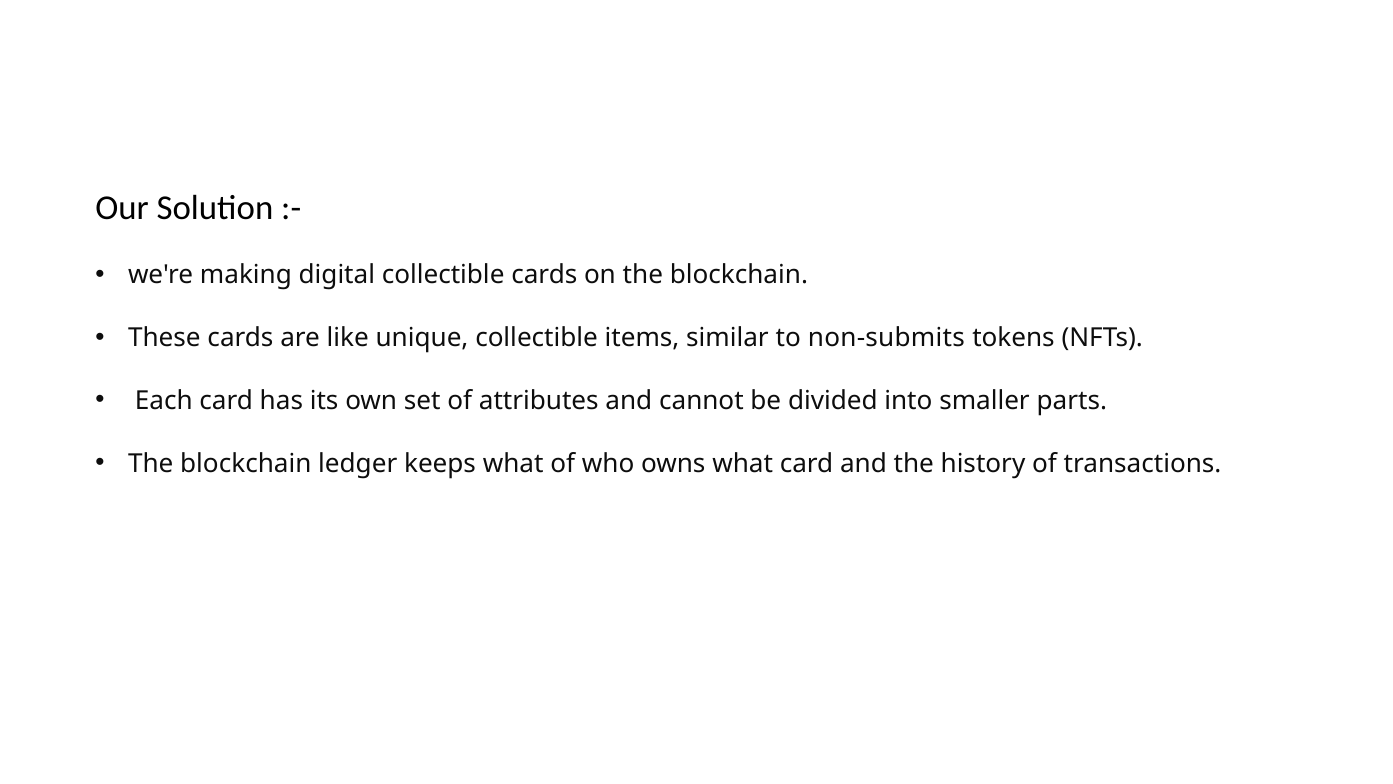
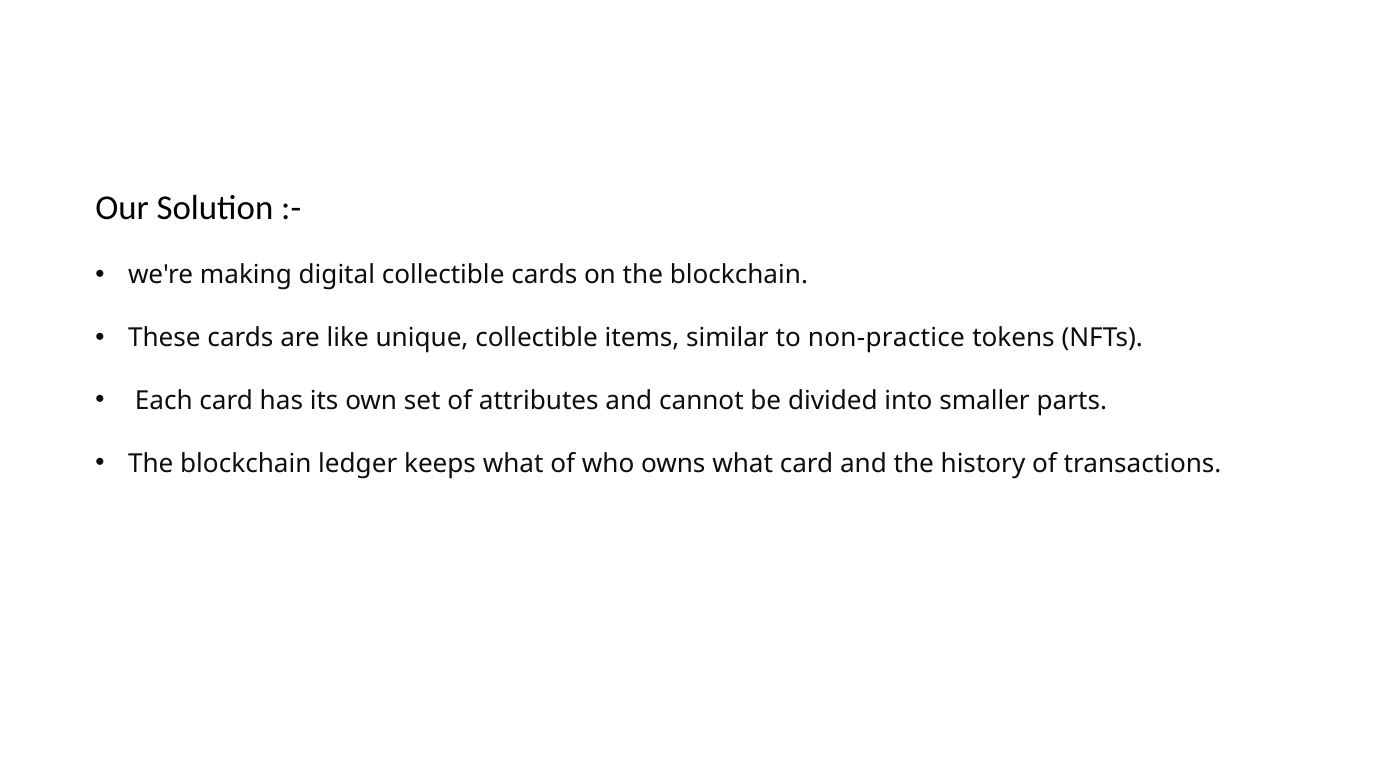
non-submits: non-submits -> non-practice
